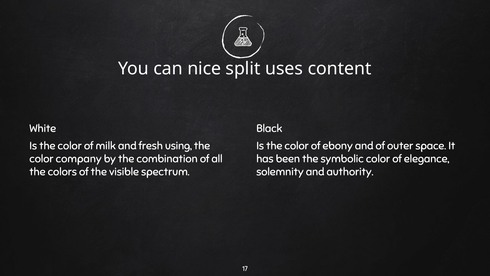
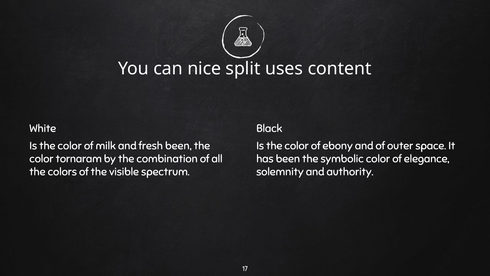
fresh using: using -> been
company: company -> tornaram
